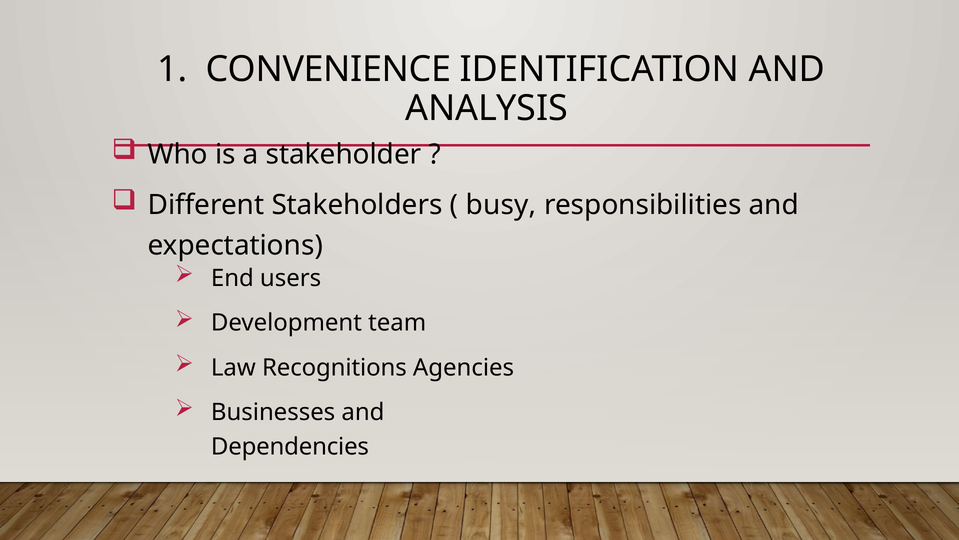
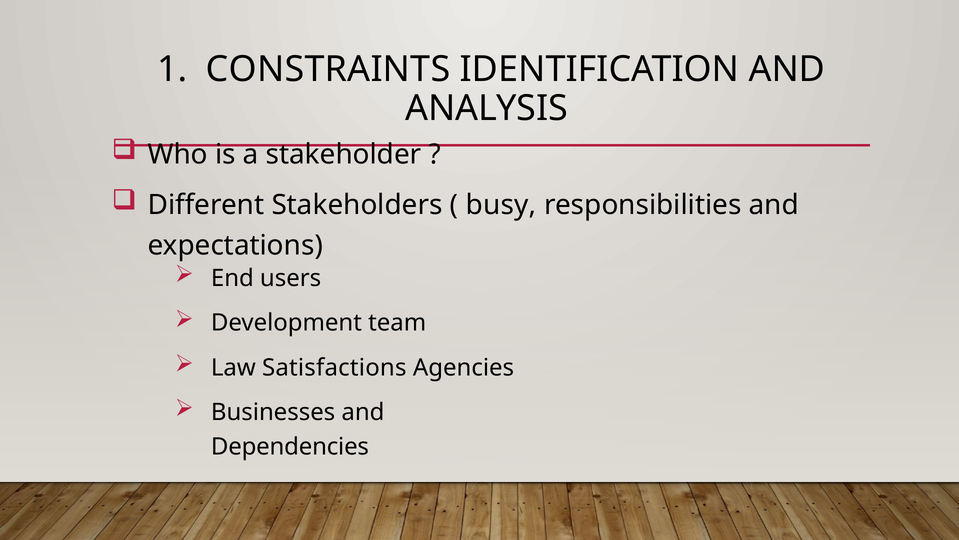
CONVENIENCE: CONVENIENCE -> CONSTRAINTS
Recognitions: Recognitions -> Satisfactions
